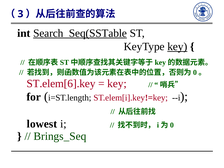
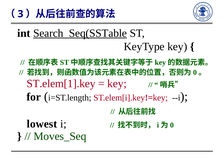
key at (177, 47) underline: present -> none
ST.elem[6].key: ST.elem[6].key -> ST.elem[1].key
Brings_Seq: Brings_Seq -> Moves_Seq
